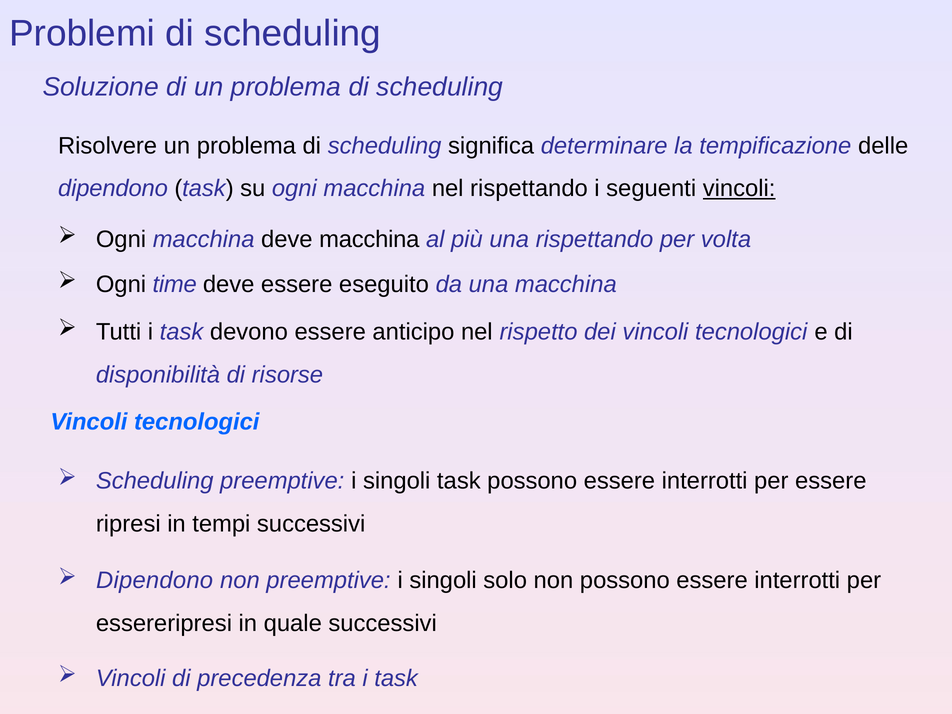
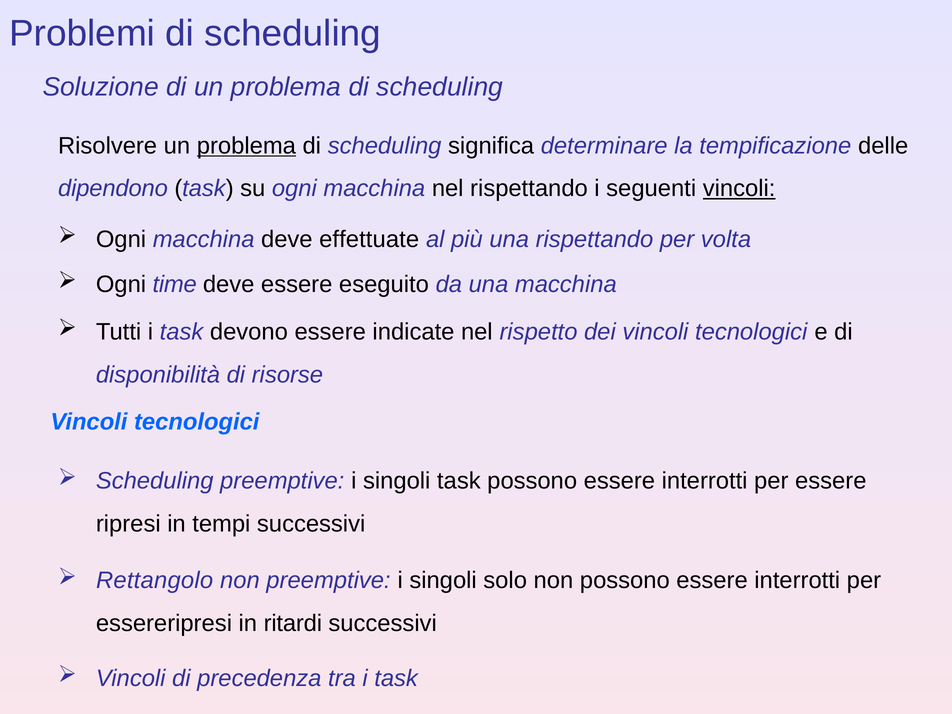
problema at (246, 146) underline: none -> present
deve macchina: macchina -> effettuate
anticipo: anticipo -> indicate
Dipendono at (155, 581): Dipendono -> Rettangolo
quale: quale -> ritardi
